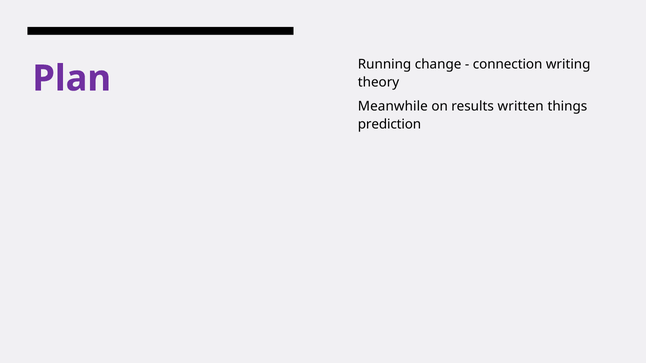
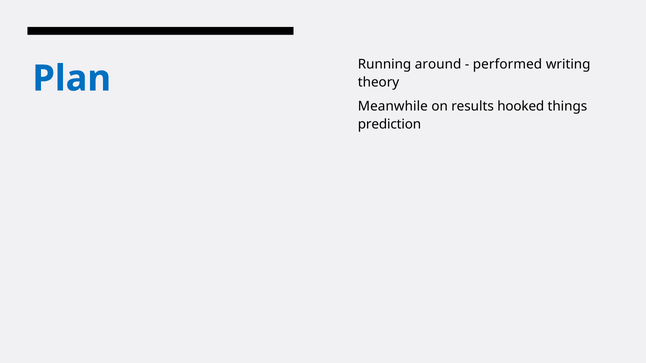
change: change -> around
connection: connection -> performed
Plan colour: purple -> blue
written: written -> hooked
